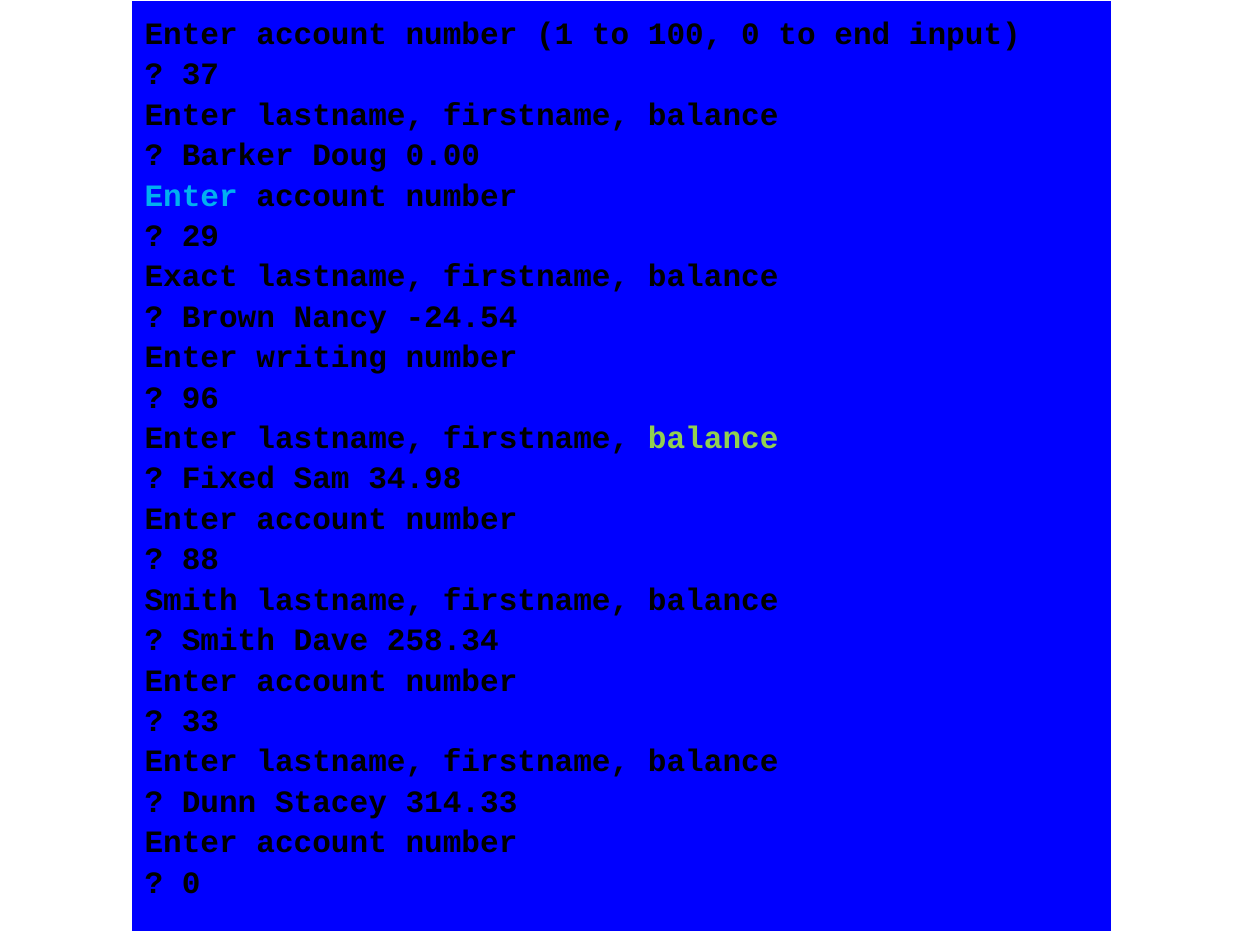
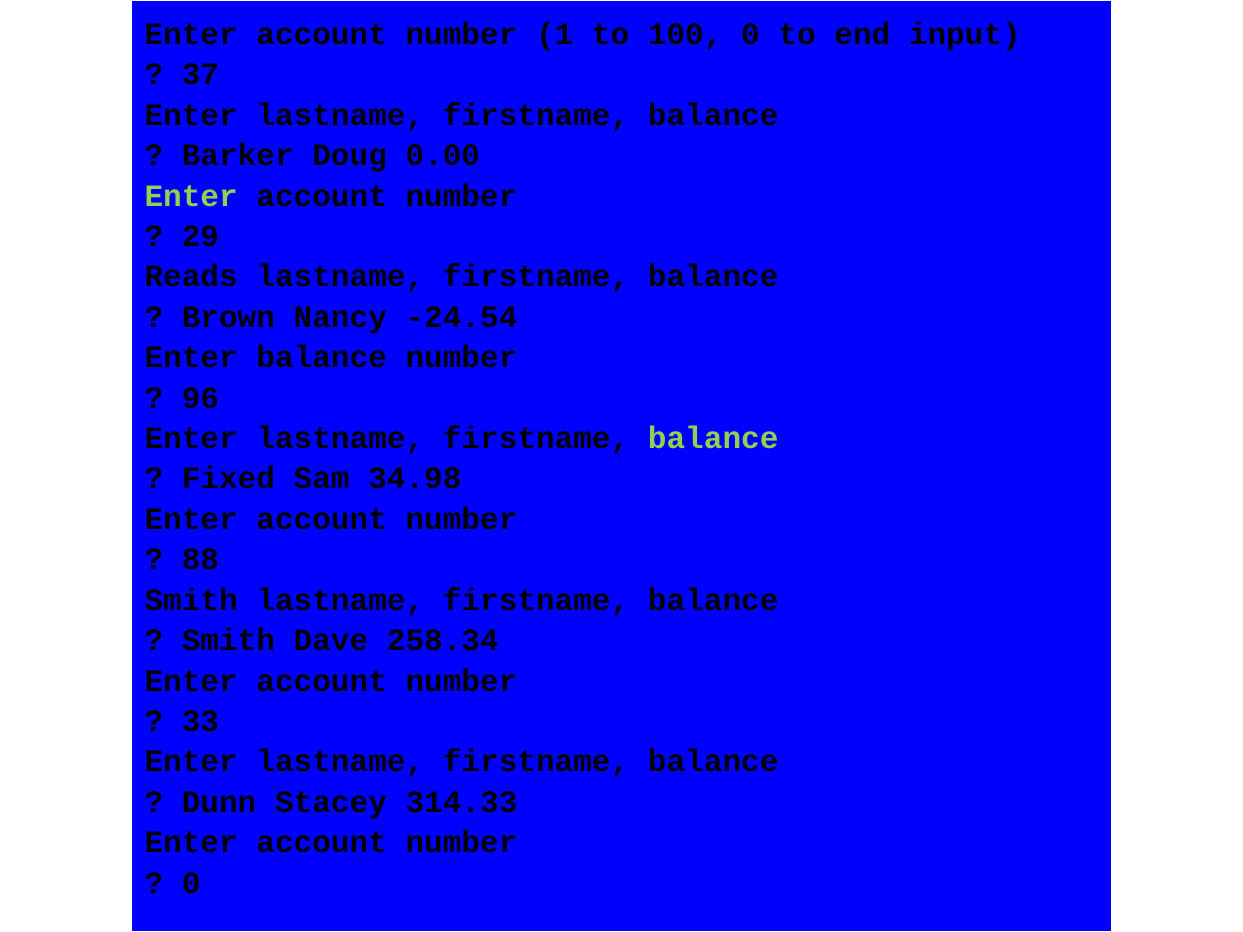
Enter at (191, 196) colour: light blue -> light green
Exact: Exact -> Reads
Enter writing: writing -> balance
